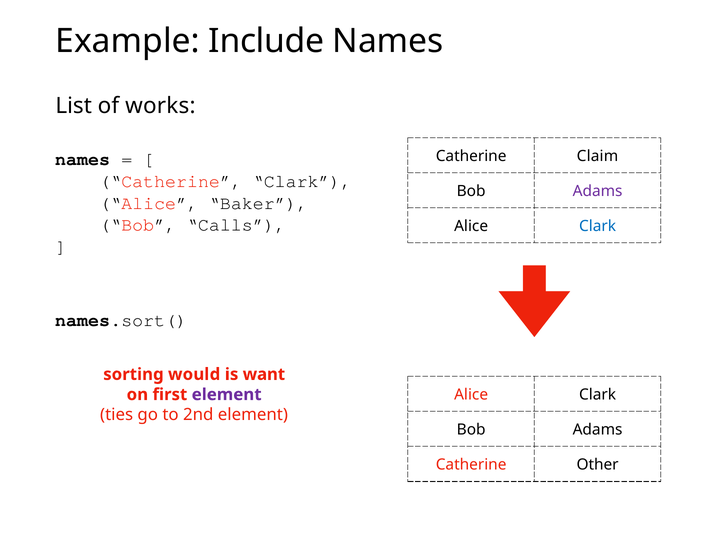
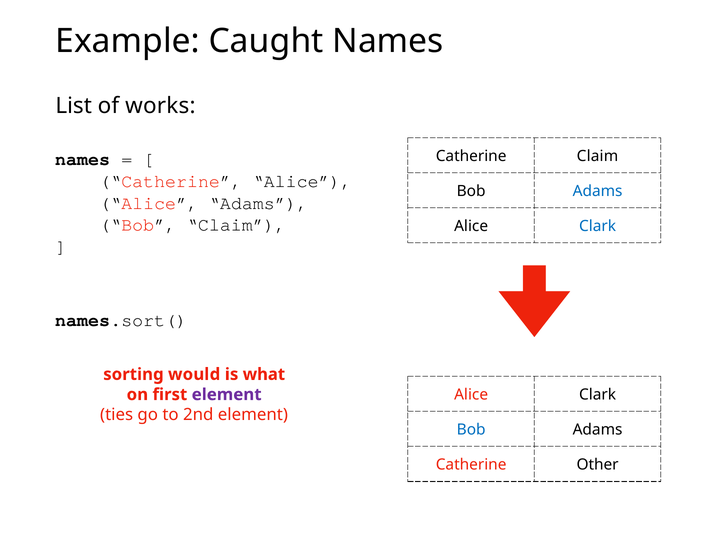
Include: Include -> Caught
Catherine Clark: Clark -> Alice
Adams at (598, 191) colour: purple -> blue
Alice Baker: Baker -> Adams
Bob Calls: Calls -> Claim
want: want -> what
Bob at (471, 430) colour: black -> blue
